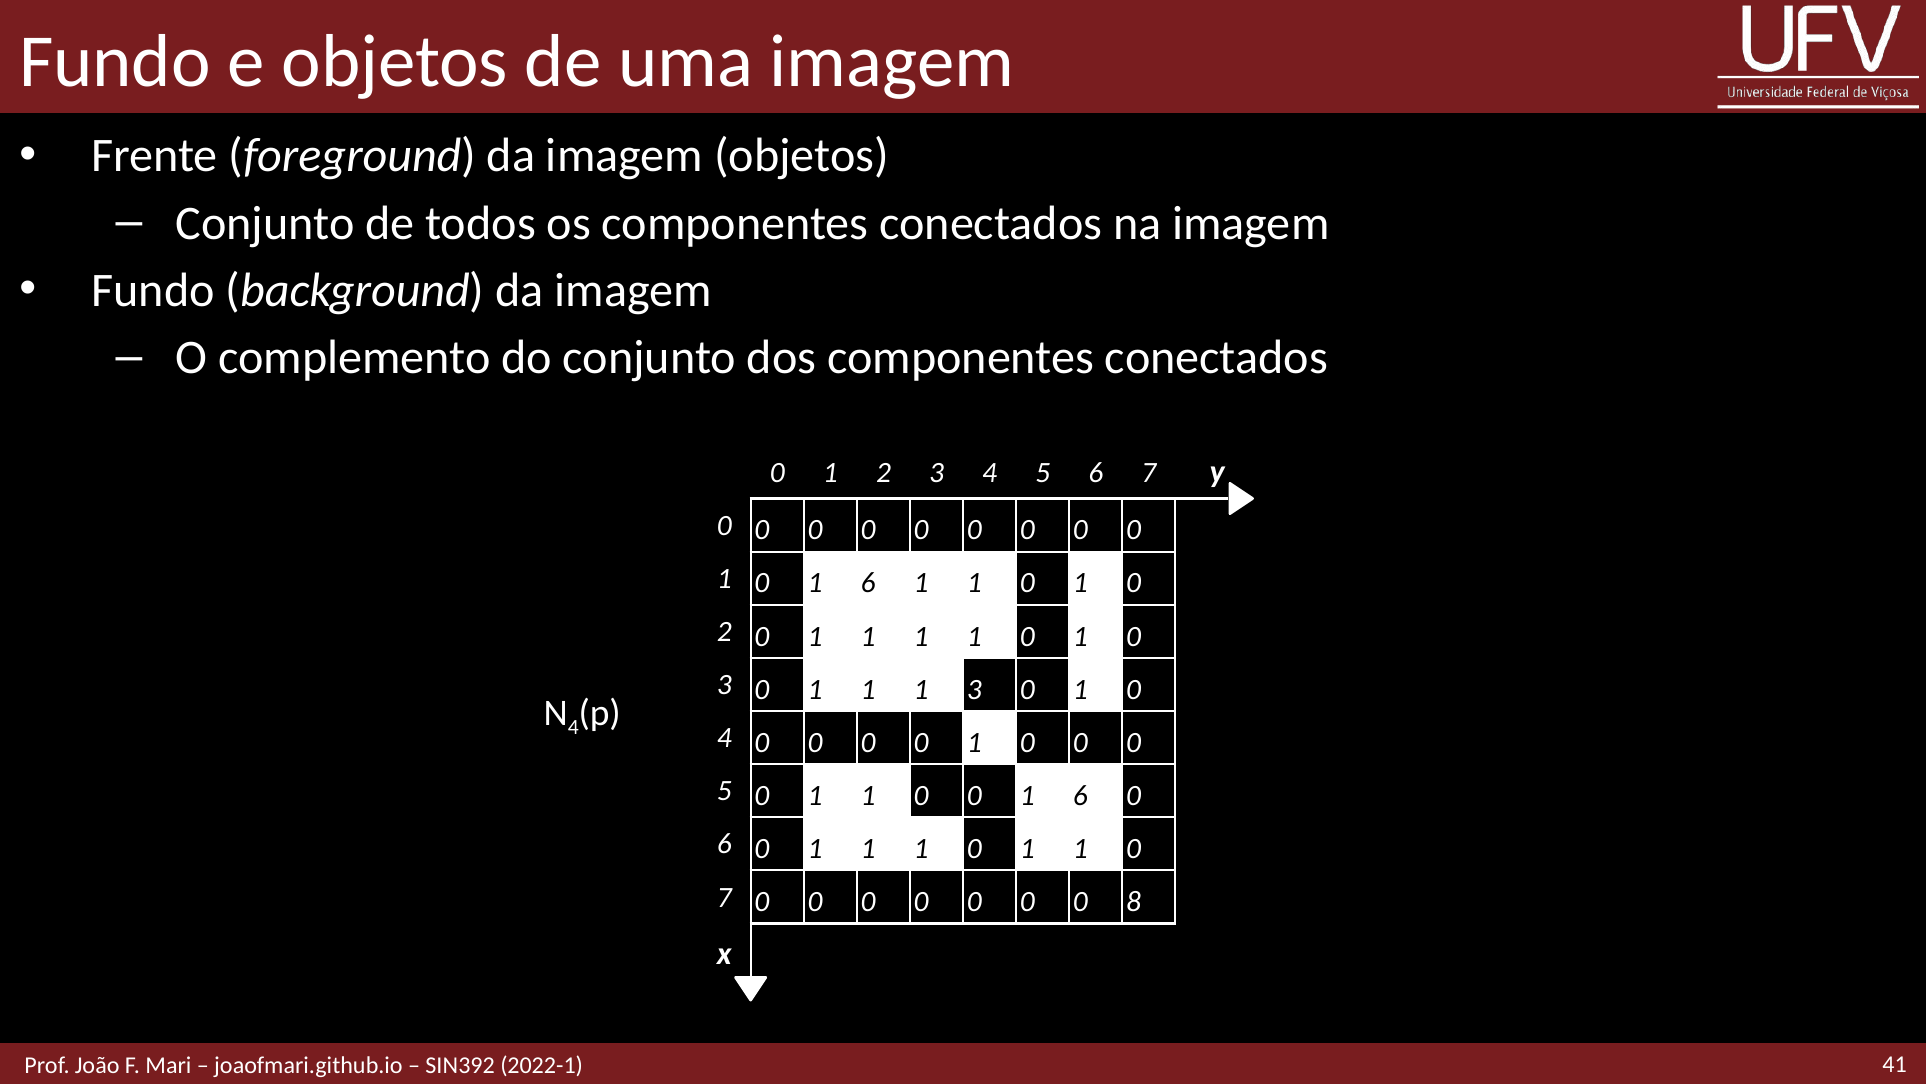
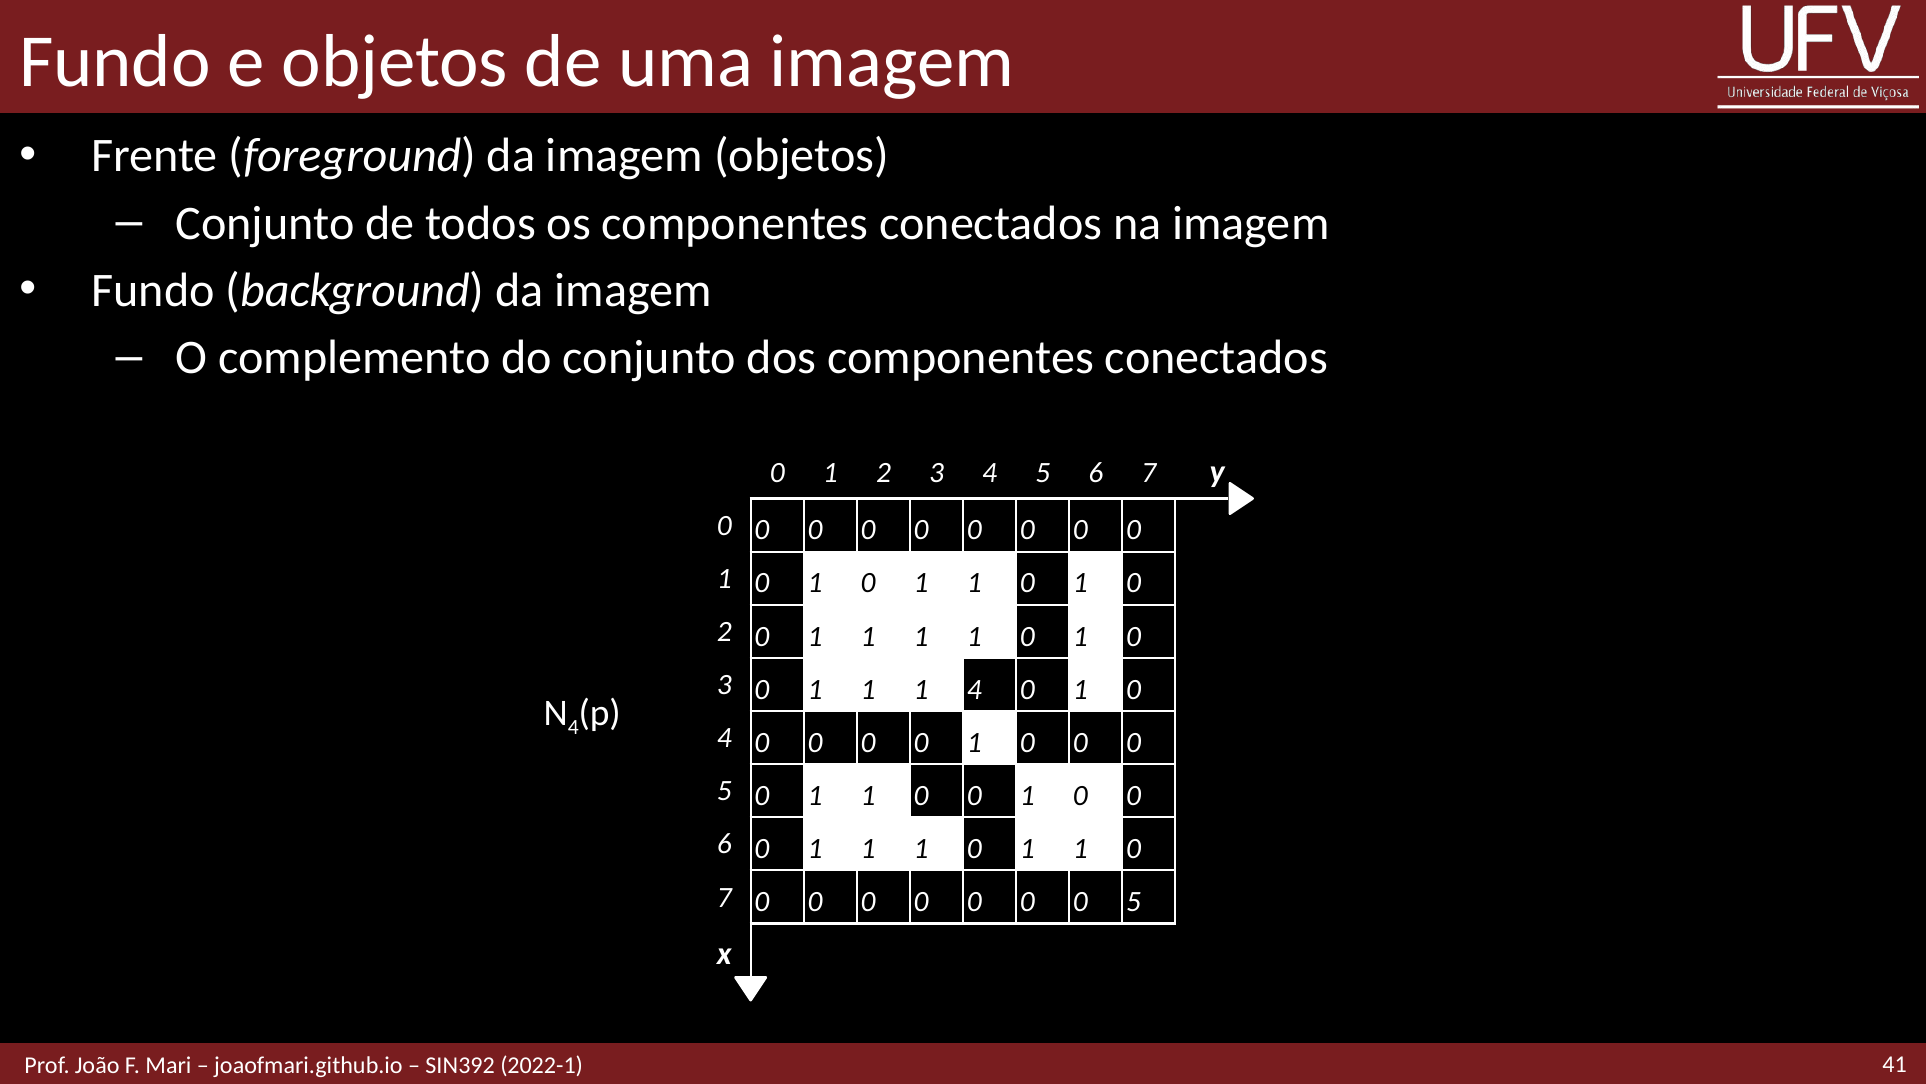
6 at (868, 583): 6 -> 0
1 3: 3 -> 4
6 at (1080, 795): 6 -> 0
8 at (1133, 901): 8 -> 5
